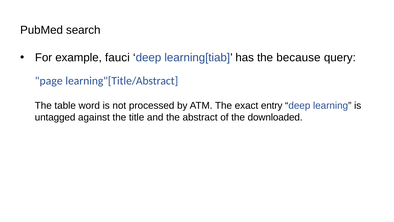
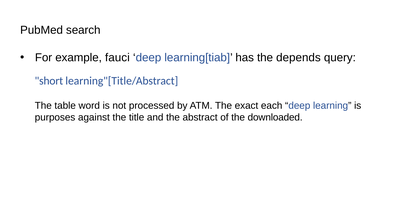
because: because -> depends
page: page -> short
entry: entry -> each
untagged: untagged -> purposes
